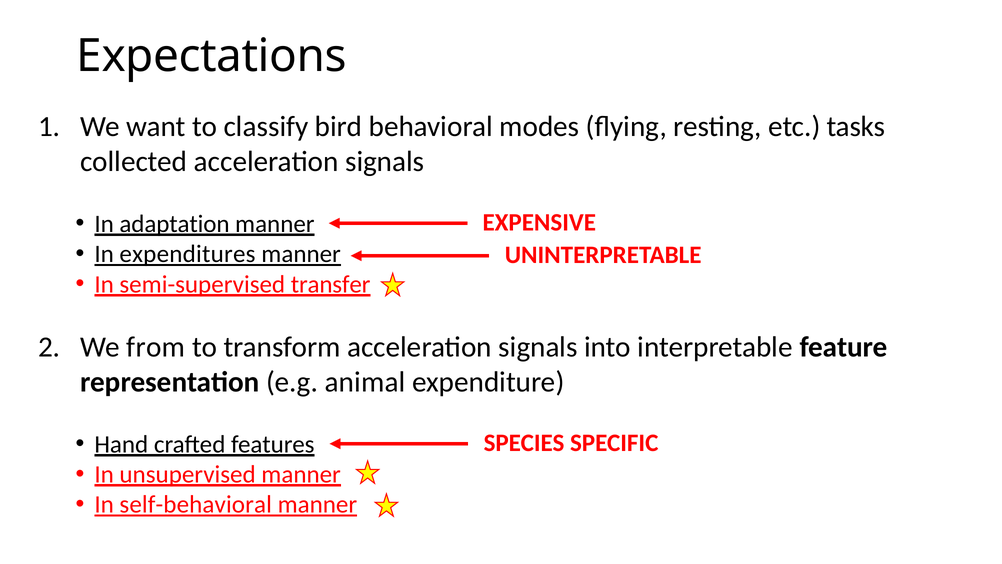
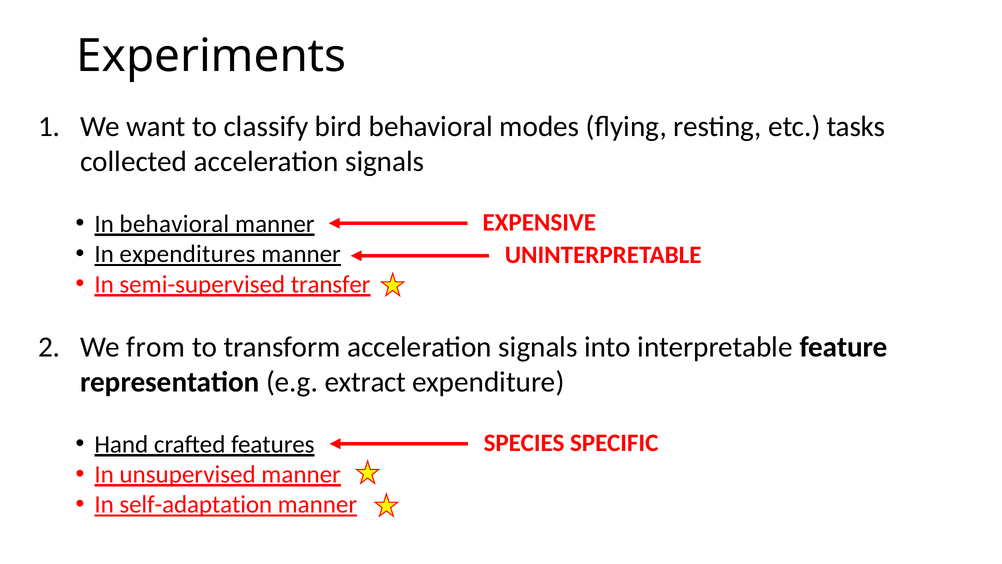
Expectations: Expectations -> Experiments
In adaptation: adaptation -> behavioral
animal: animal -> extract
self-behavioral: self-behavioral -> self-adaptation
